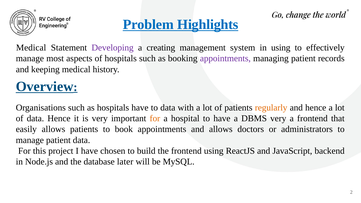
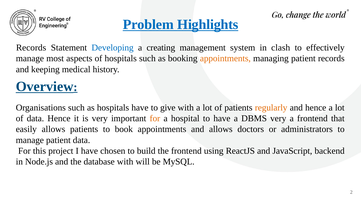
Medical at (31, 48): Medical -> Records
Developing colour: purple -> blue
in using: using -> clash
appointments at (225, 59) colour: purple -> orange
to data: data -> give
database later: later -> with
